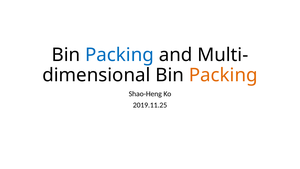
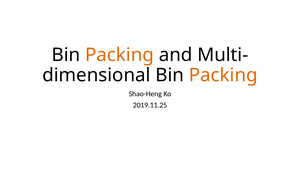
Packing at (120, 55) colour: blue -> orange
